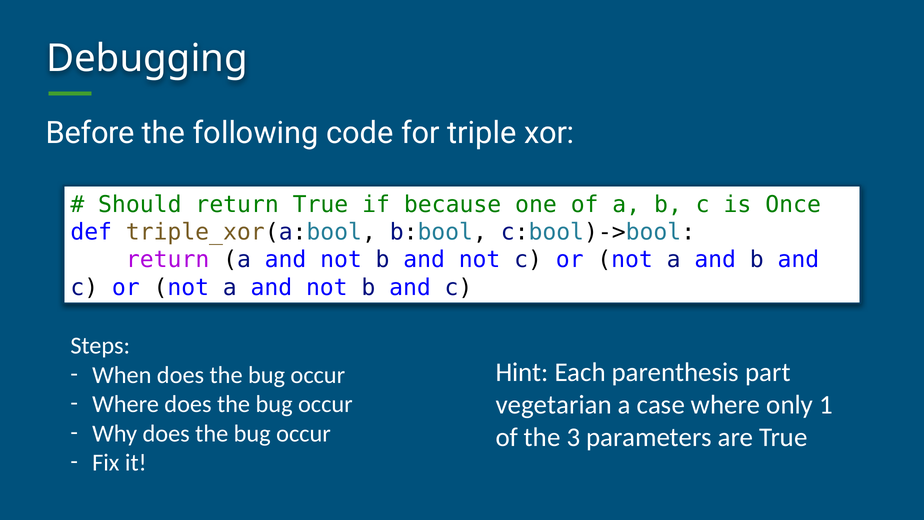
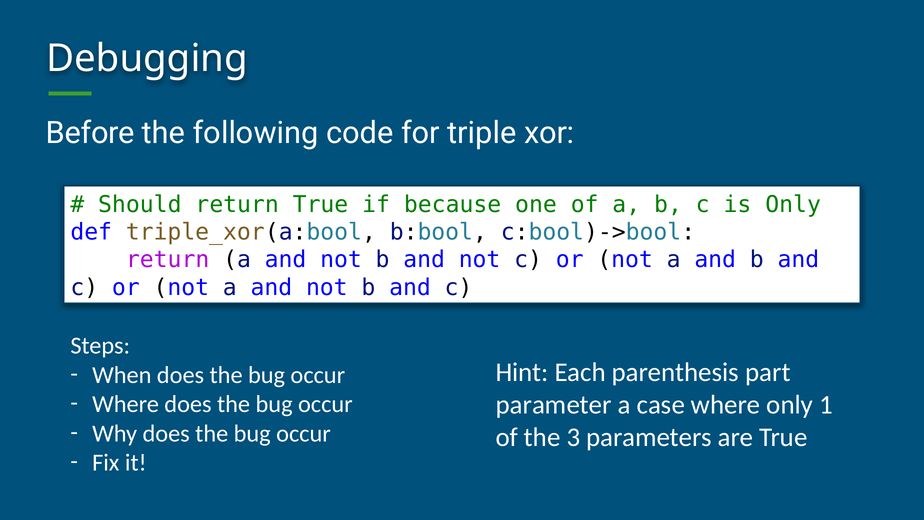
is Once: Once -> Only
vegetarian: vegetarian -> parameter
